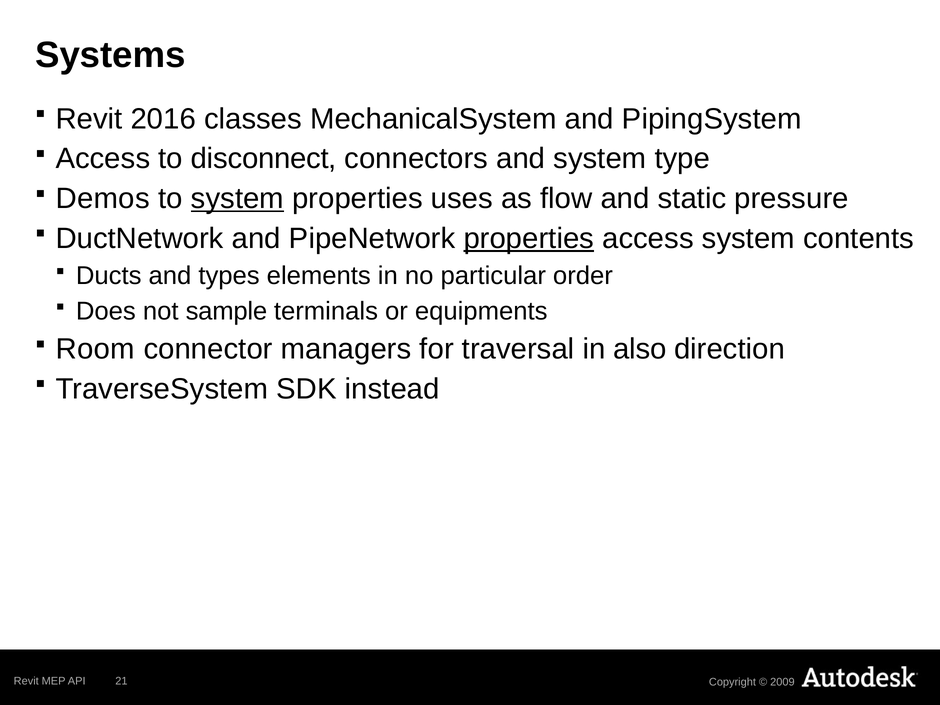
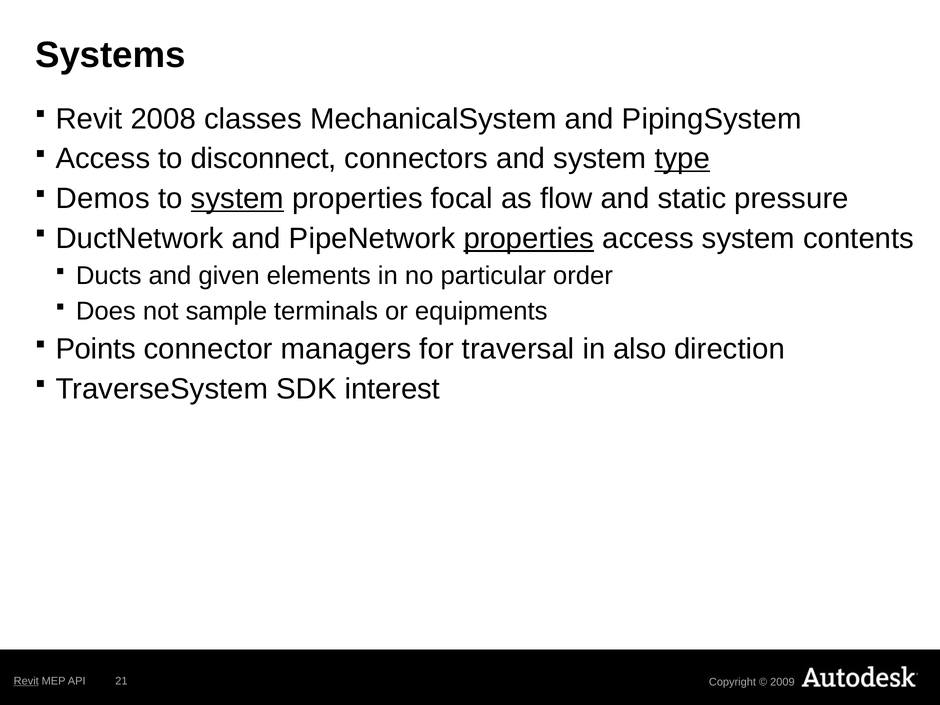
2016: 2016 -> 2008
type underline: none -> present
uses: uses -> focal
types: types -> given
Room: Room -> Points
instead: instead -> interest
Revit at (26, 681) underline: none -> present
